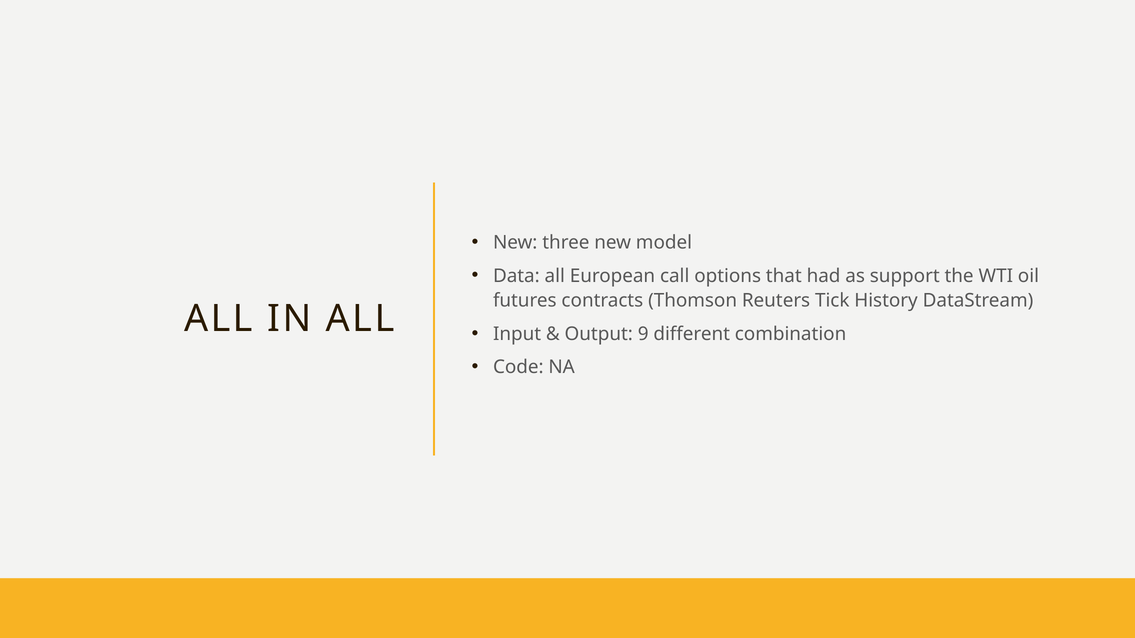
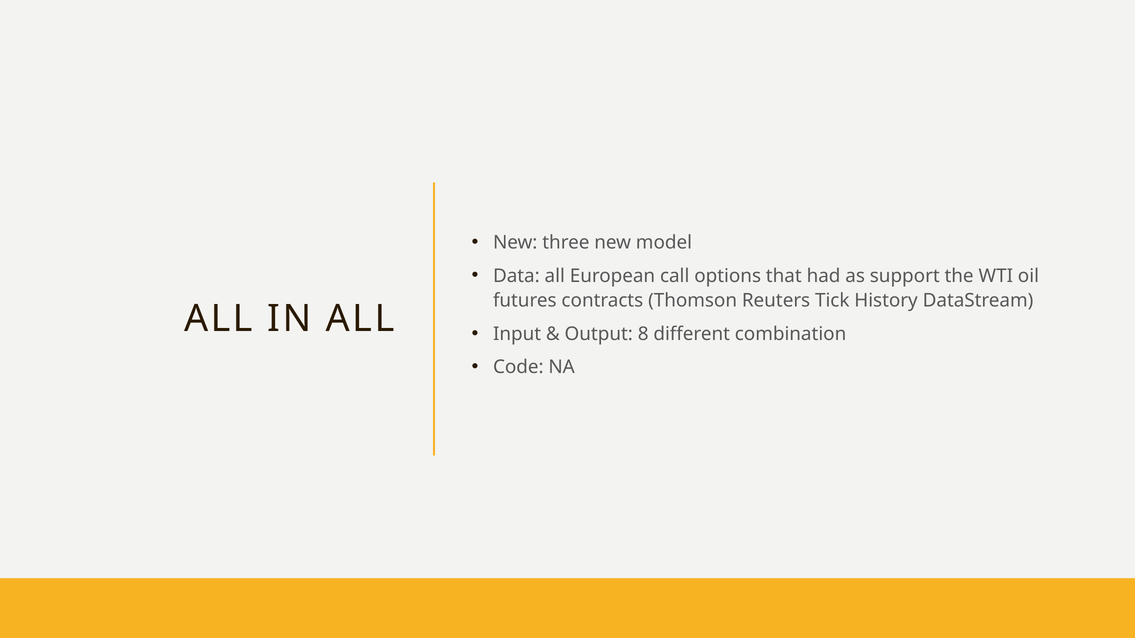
9: 9 -> 8
